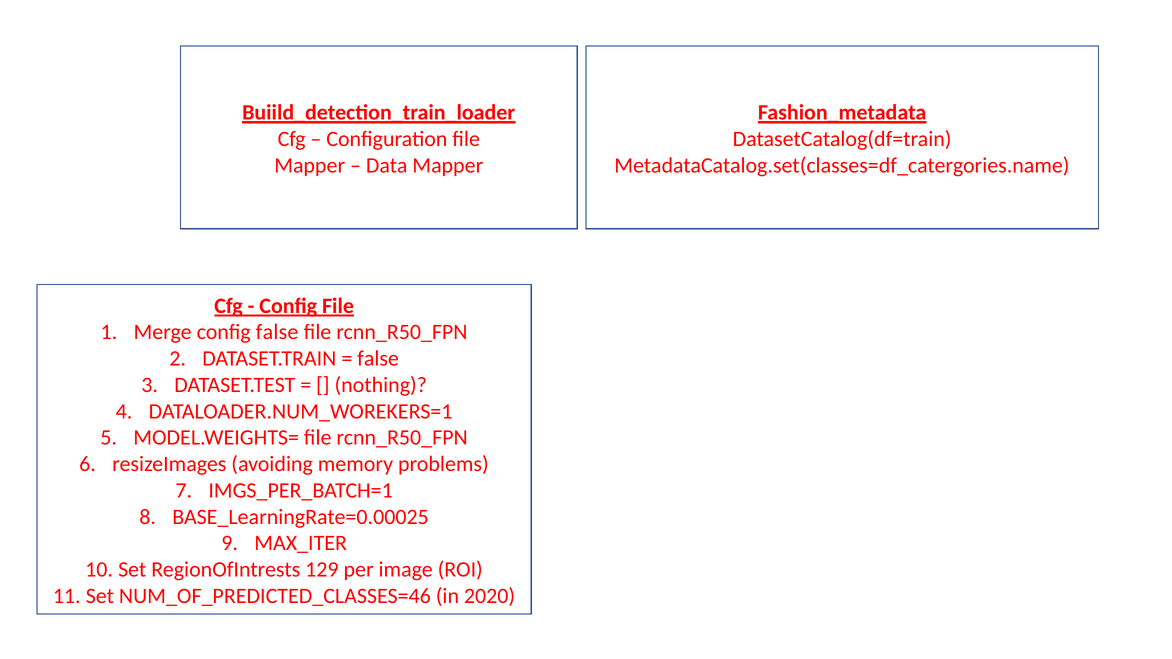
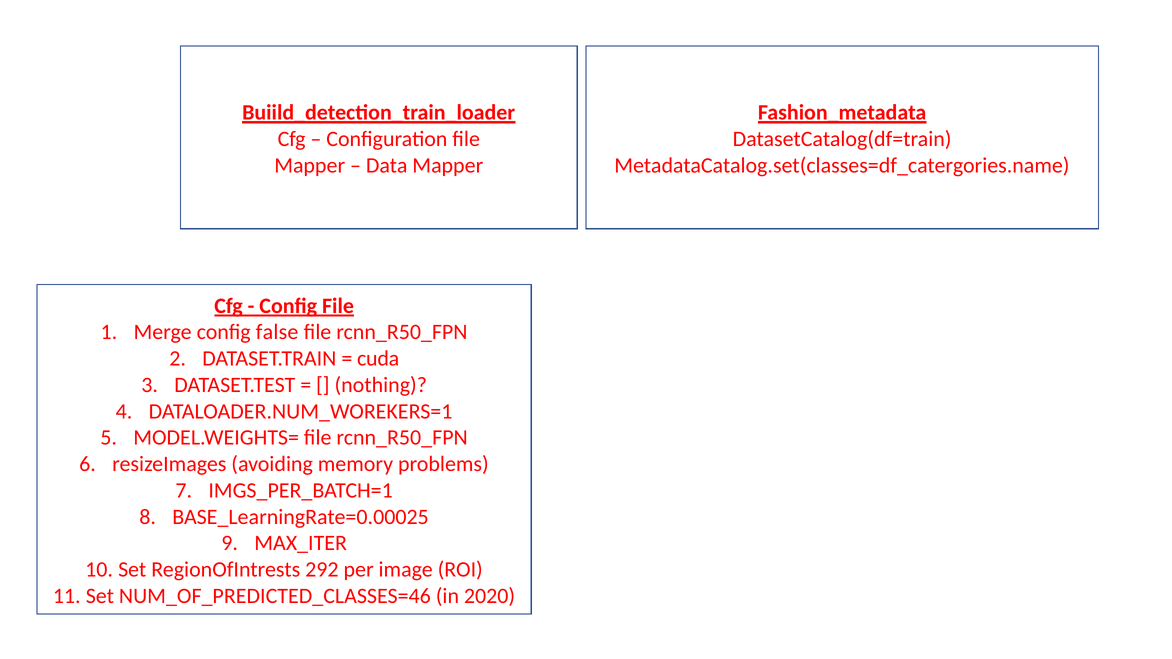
false at (378, 359): false -> cuda
129: 129 -> 292
